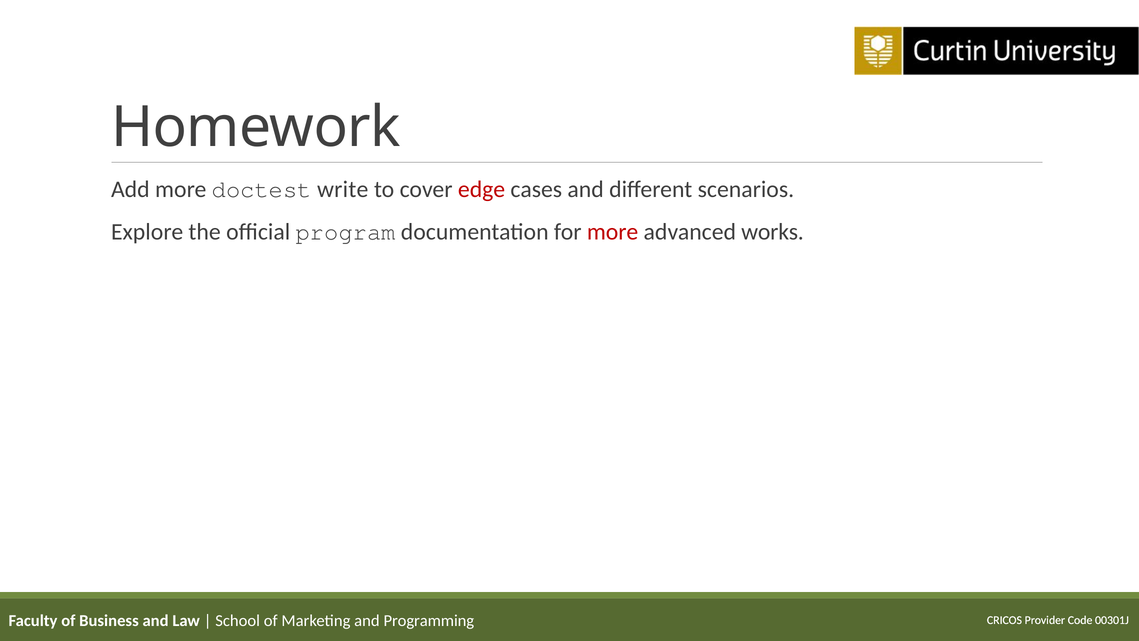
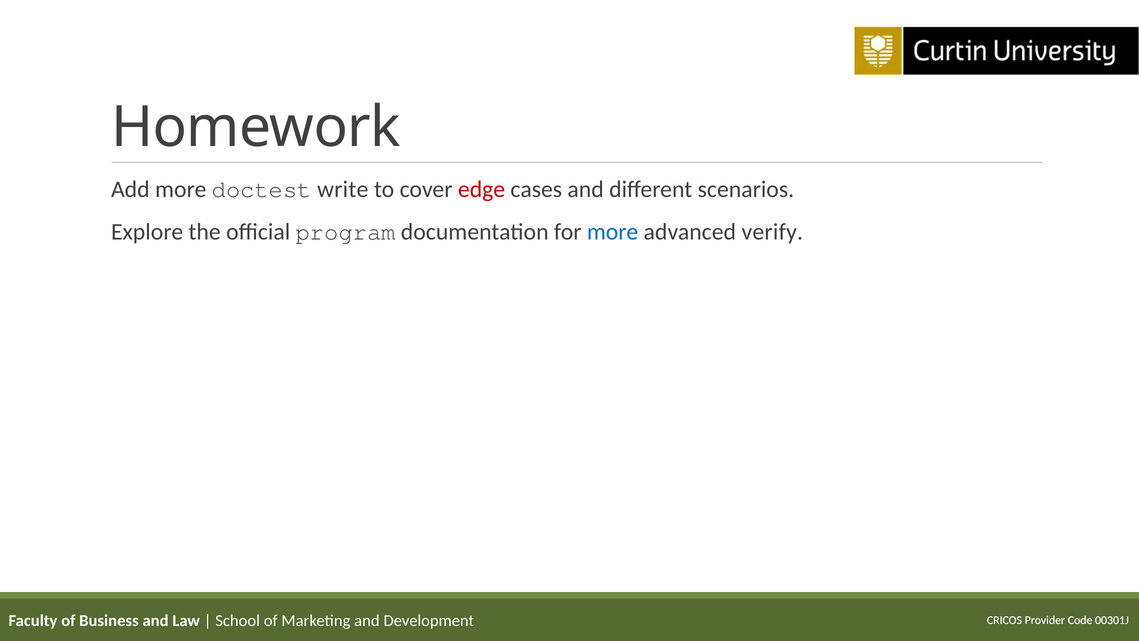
more at (613, 232) colour: red -> blue
works: works -> verify
Programming: Programming -> Development
